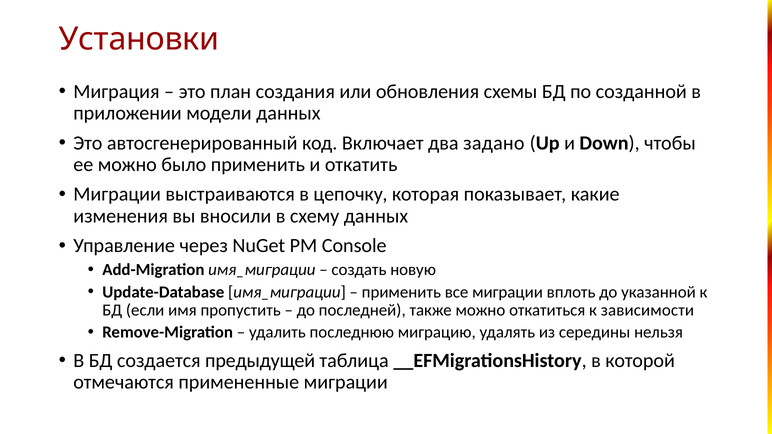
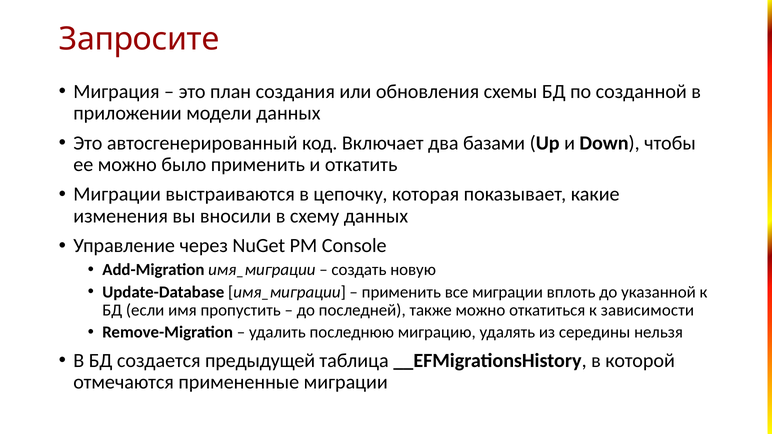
Установки: Установки -> Запросите
задано: задано -> базами
